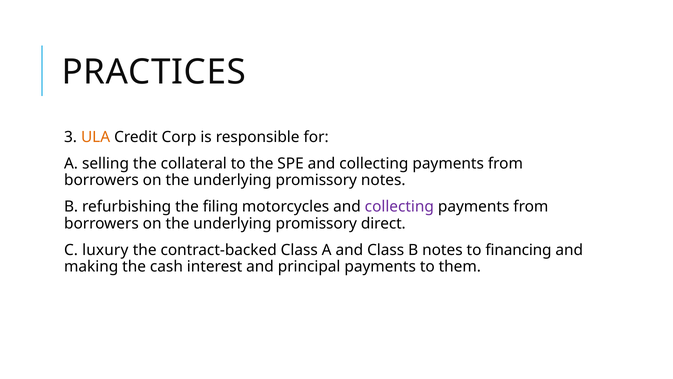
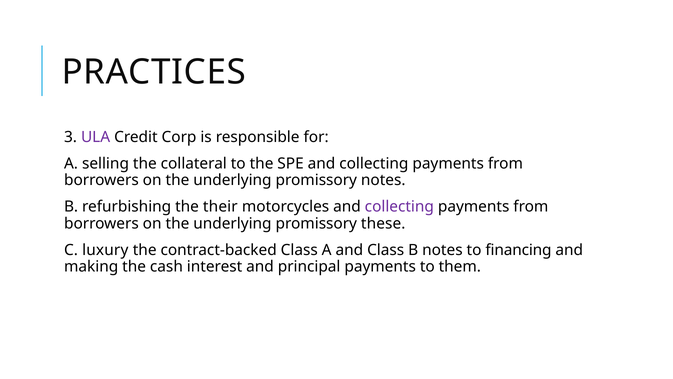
ULA colour: orange -> purple
filing: filing -> their
direct: direct -> these
